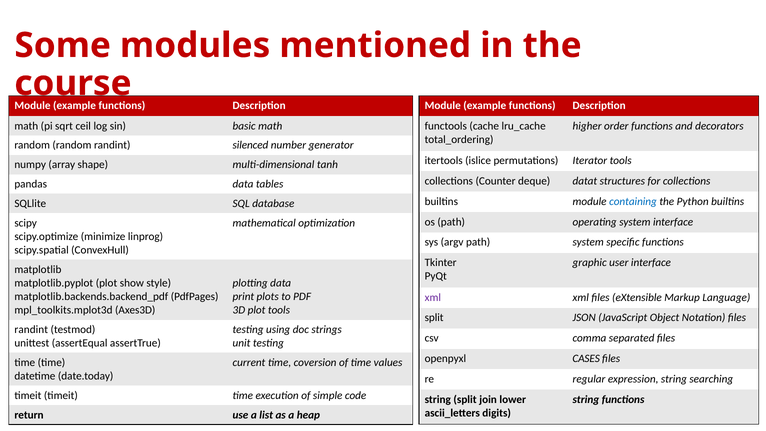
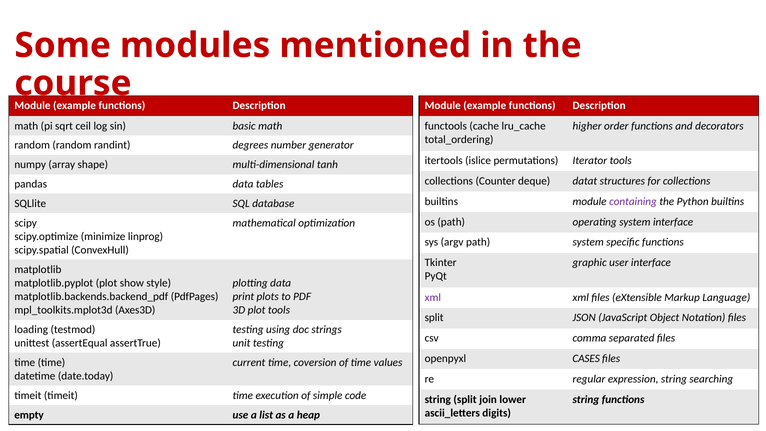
silenced: silenced -> degrees
containing colour: blue -> purple
randint at (31, 329): randint -> loading
return: return -> empty
